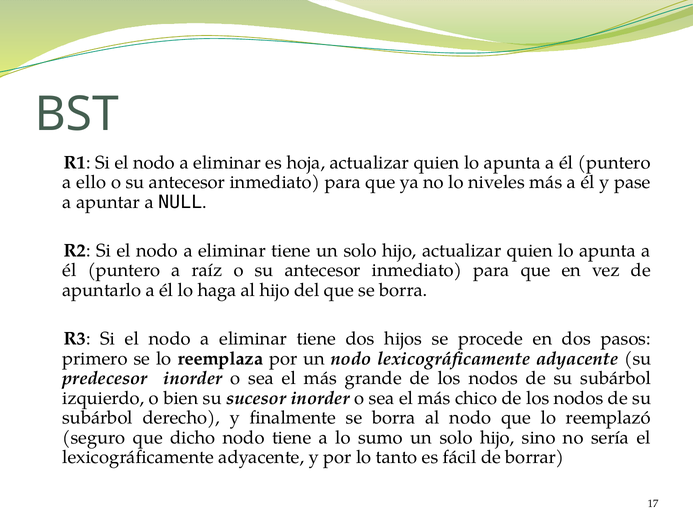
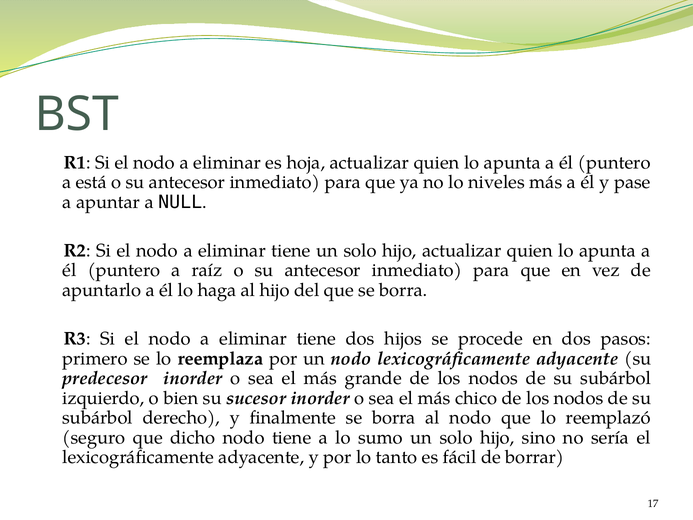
ello: ello -> está
